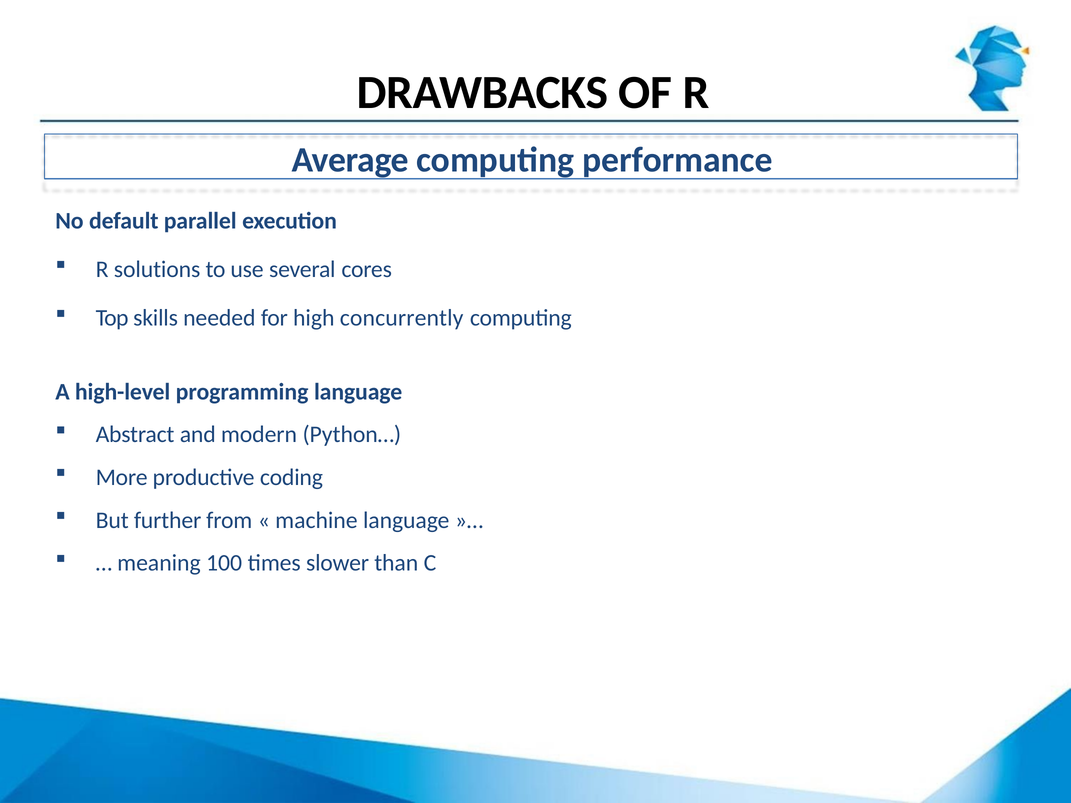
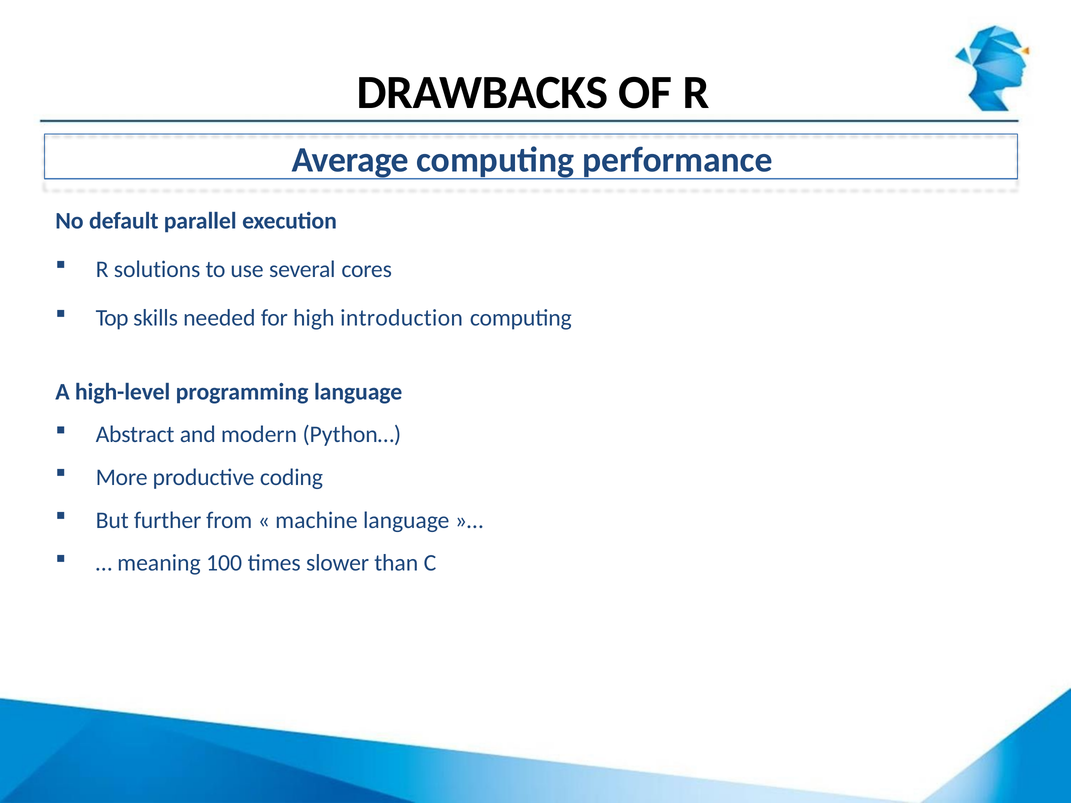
concurrently: concurrently -> introduction
